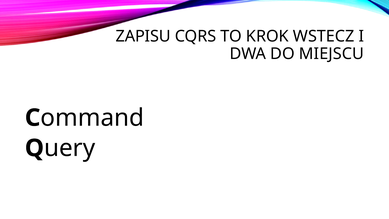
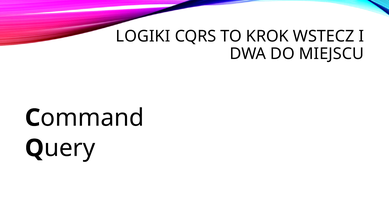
ZAPISU: ZAPISU -> LOGIKI
